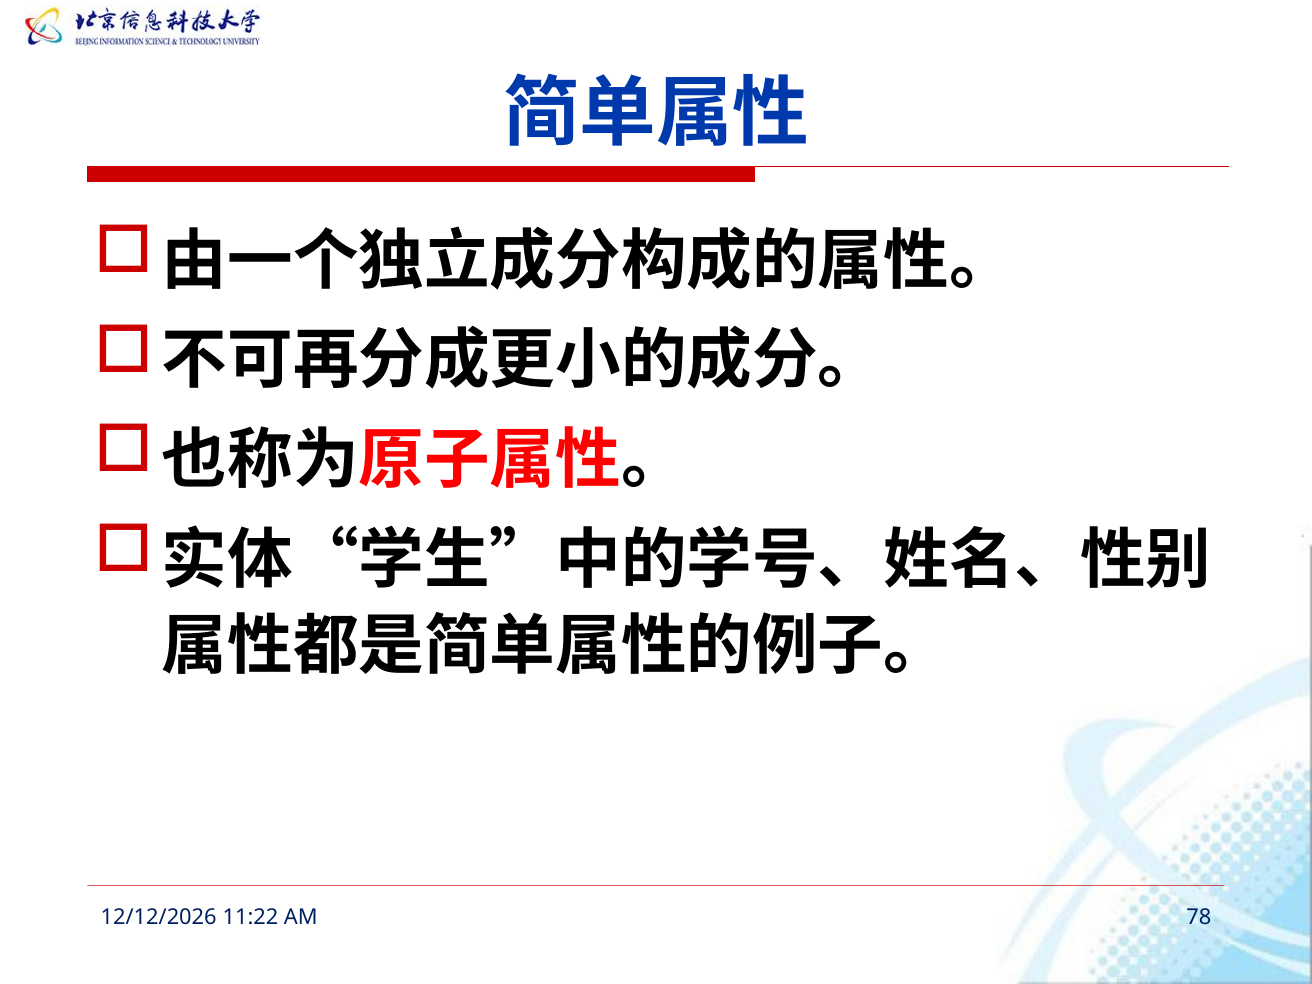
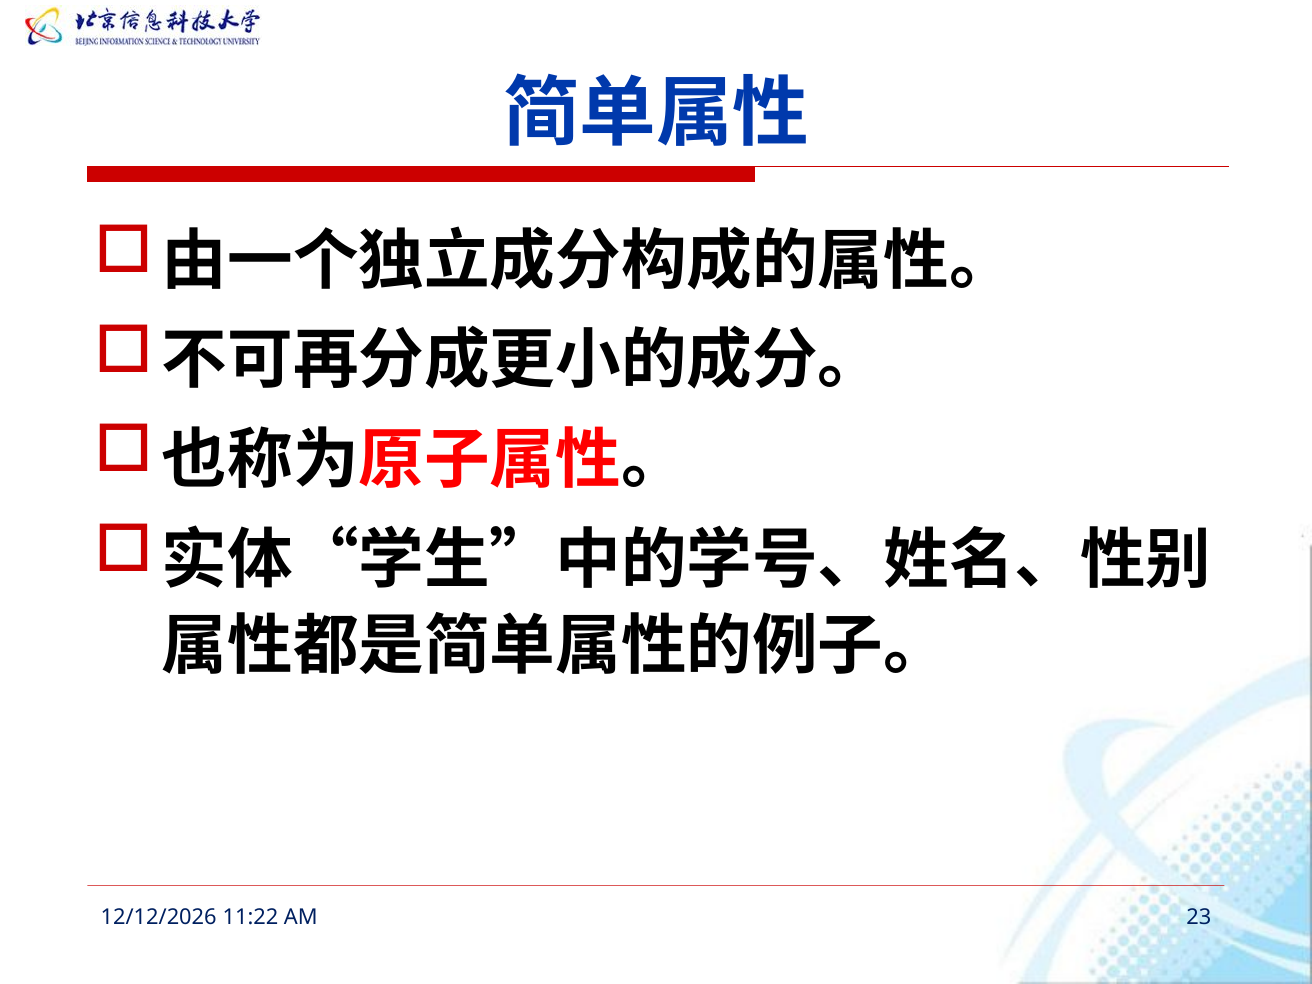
78: 78 -> 23
